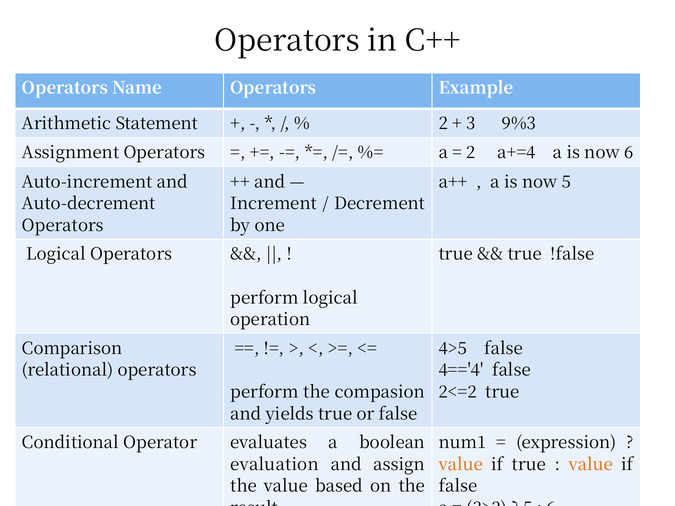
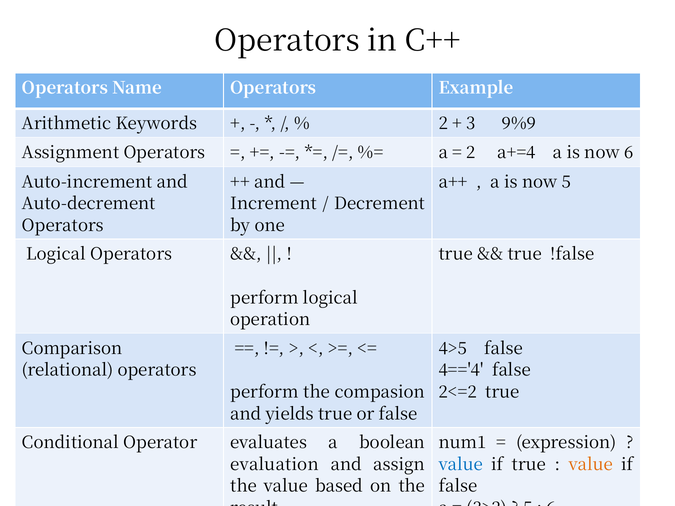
Statement: Statement -> Keywords
9%3: 9%3 -> 9%9
value at (461, 465) colour: orange -> blue
